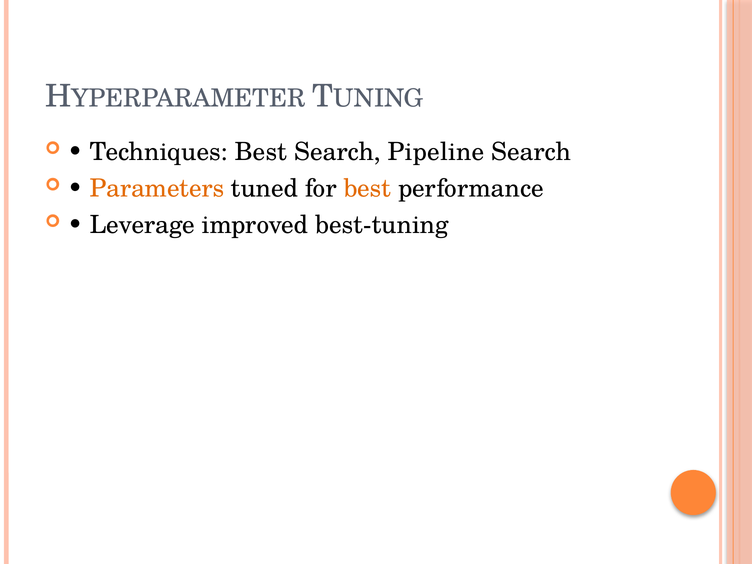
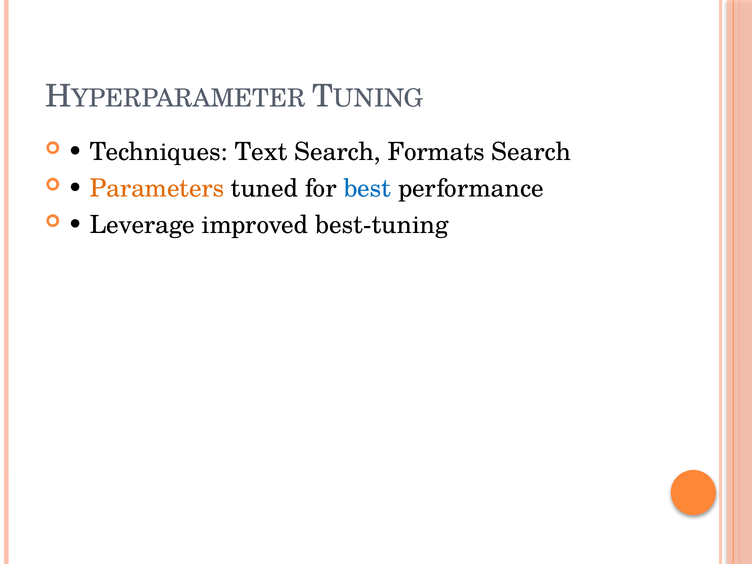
Techniques Best: Best -> Text
Pipeline: Pipeline -> Formats
best at (367, 188) colour: orange -> blue
